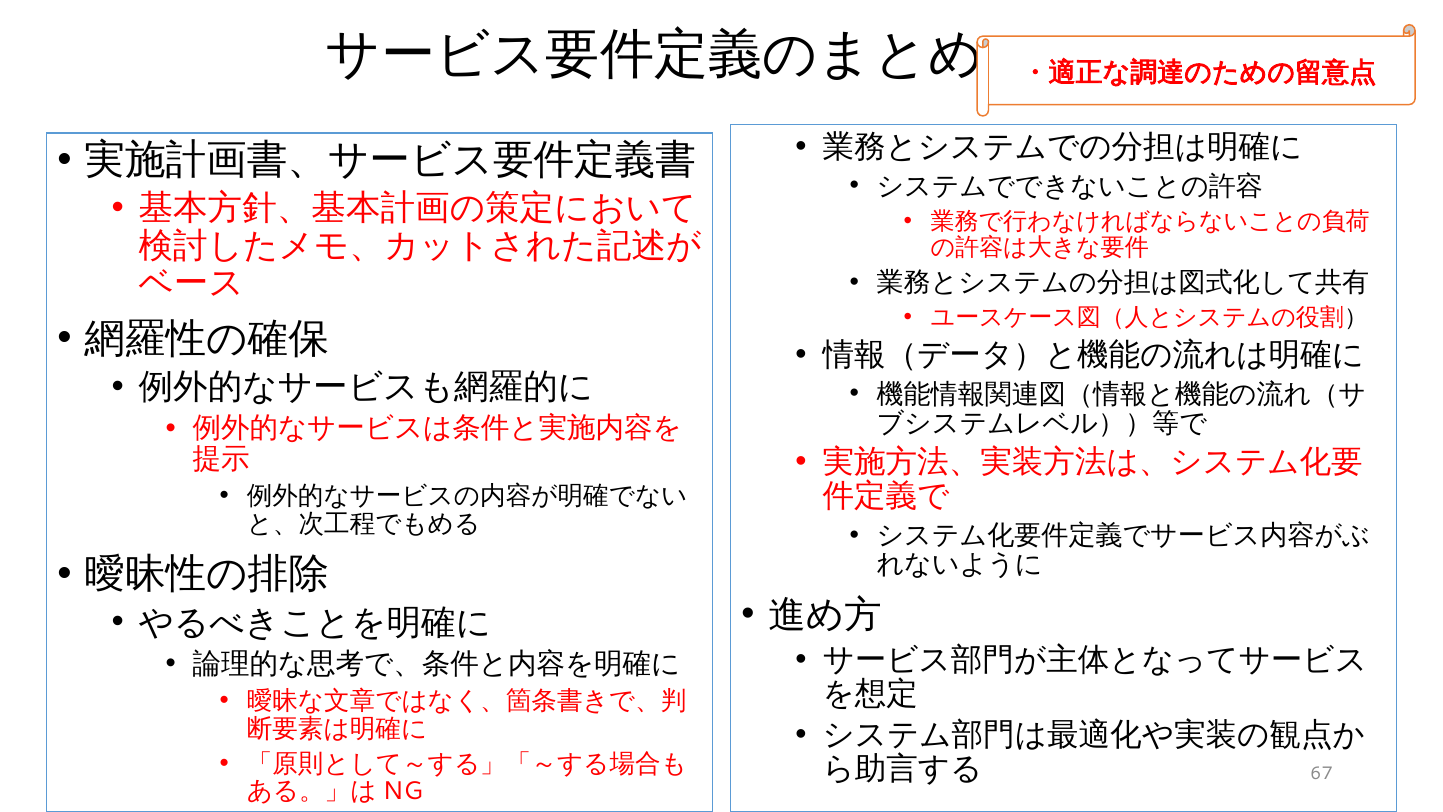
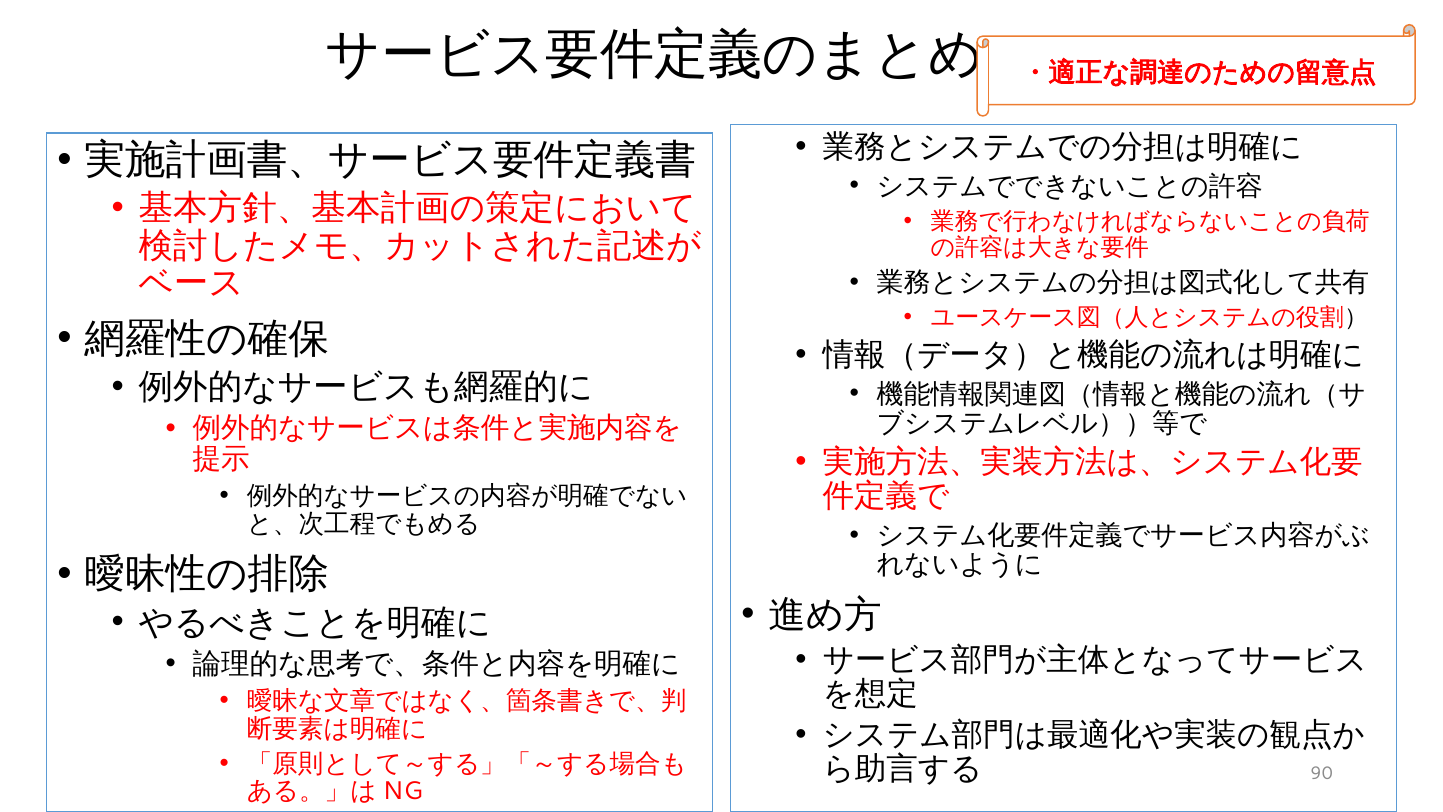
67: 67 -> 90
